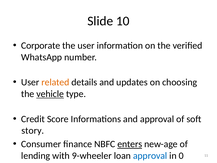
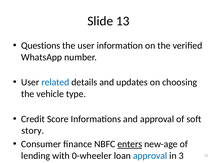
10: 10 -> 13
Corporate: Corporate -> Questions
related colour: orange -> blue
vehicle underline: present -> none
9-wheeler: 9-wheeler -> 0-wheeler
0: 0 -> 3
